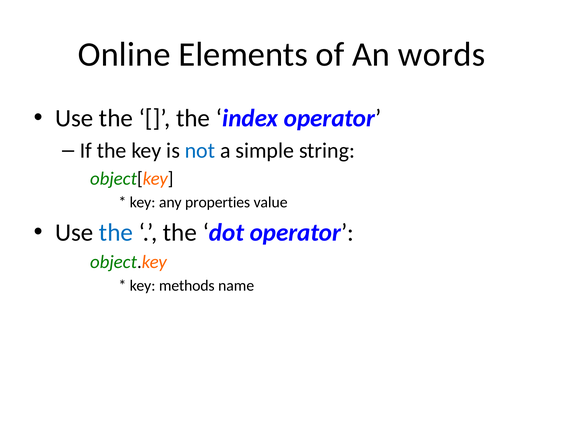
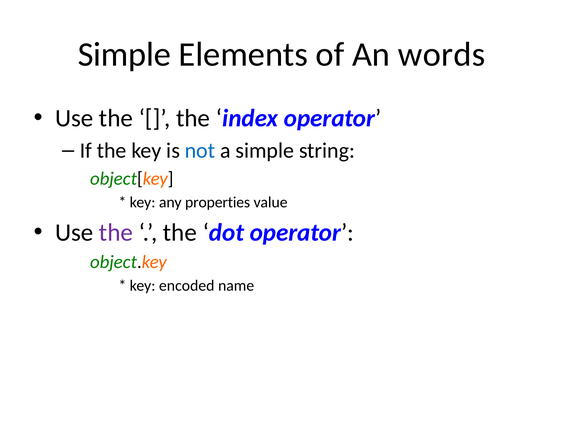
Online at (124, 55): Online -> Simple
the at (116, 232) colour: blue -> purple
methods: methods -> encoded
